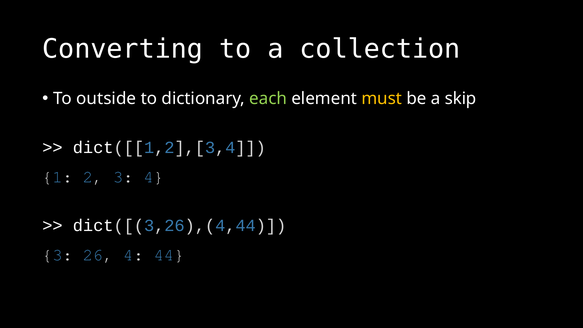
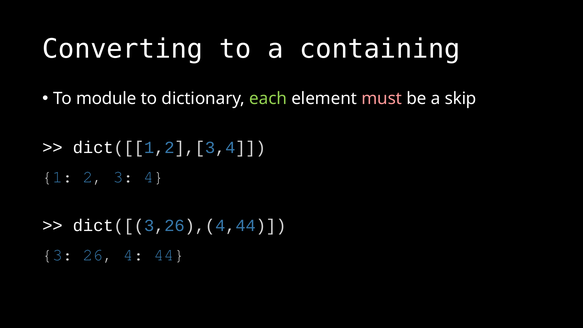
collection: collection -> containing
outside: outside -> module
must colour: yellow -> pink
